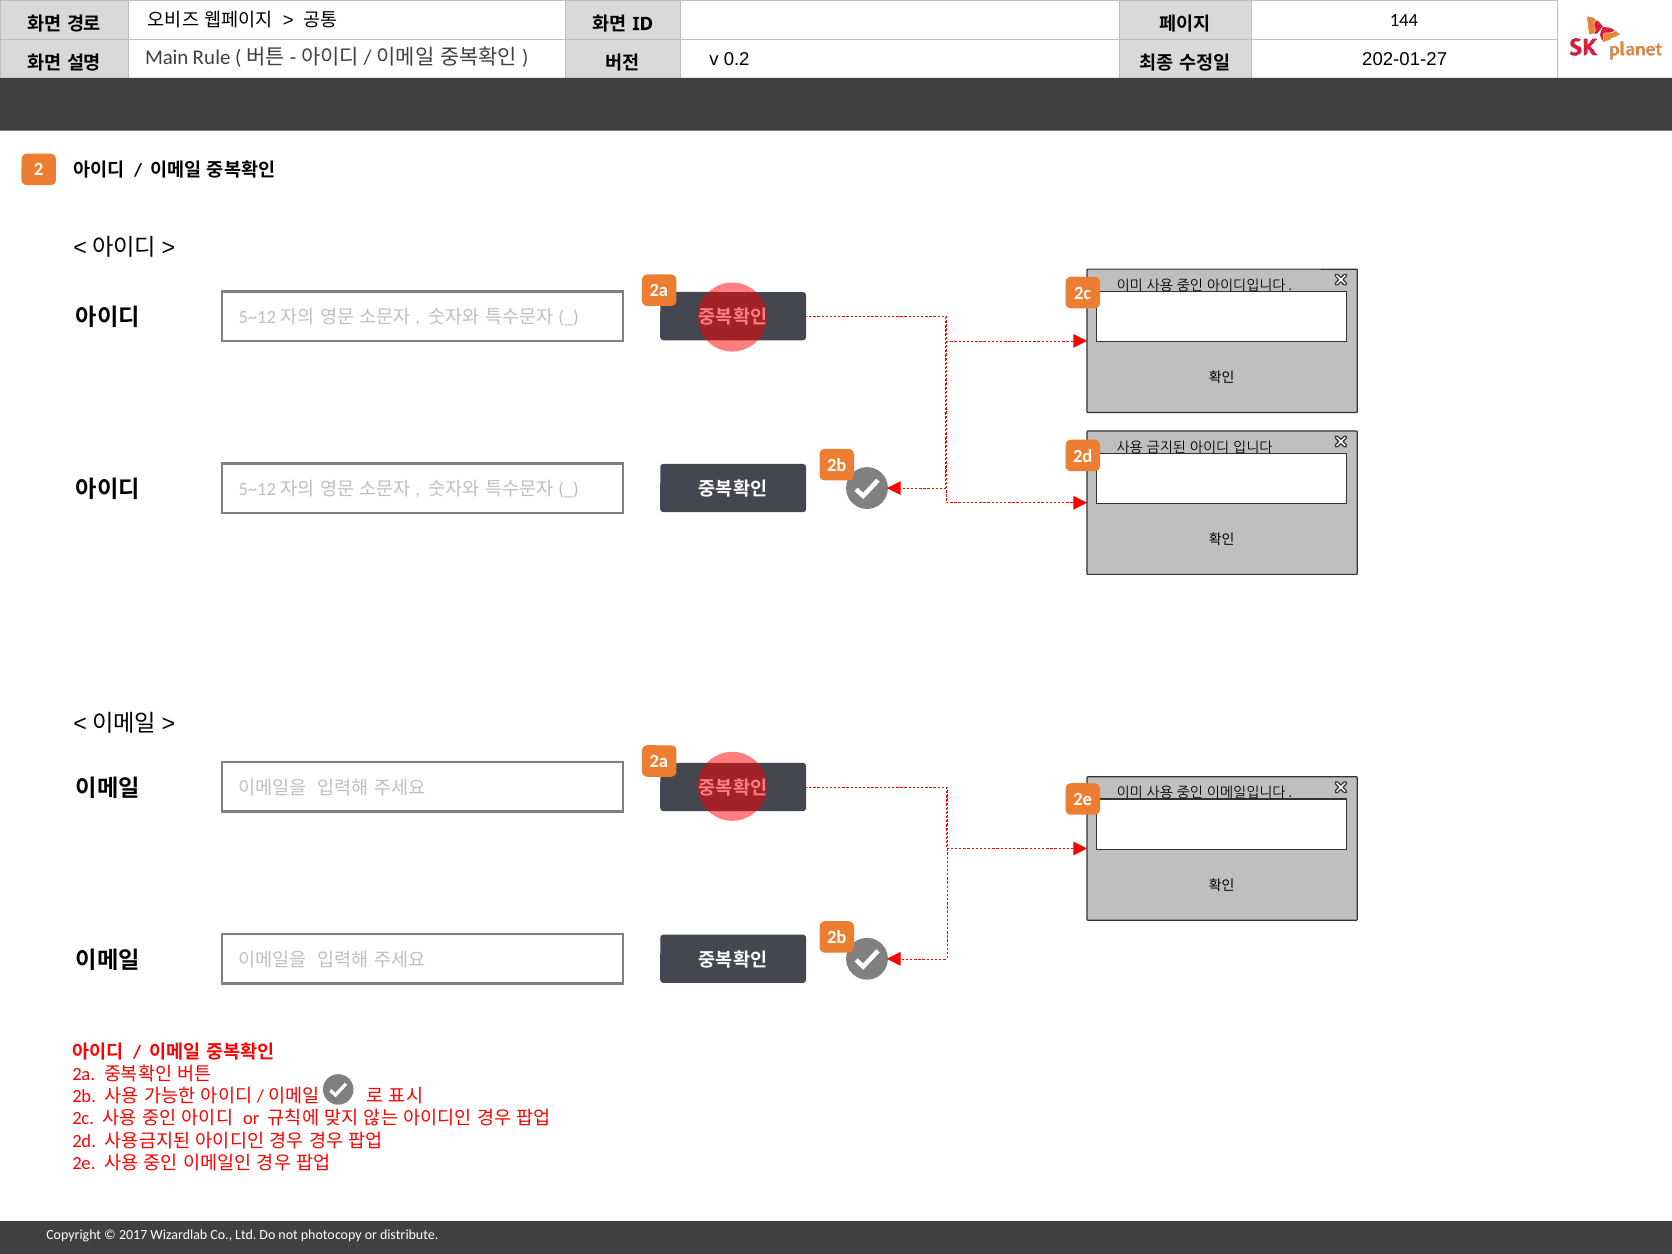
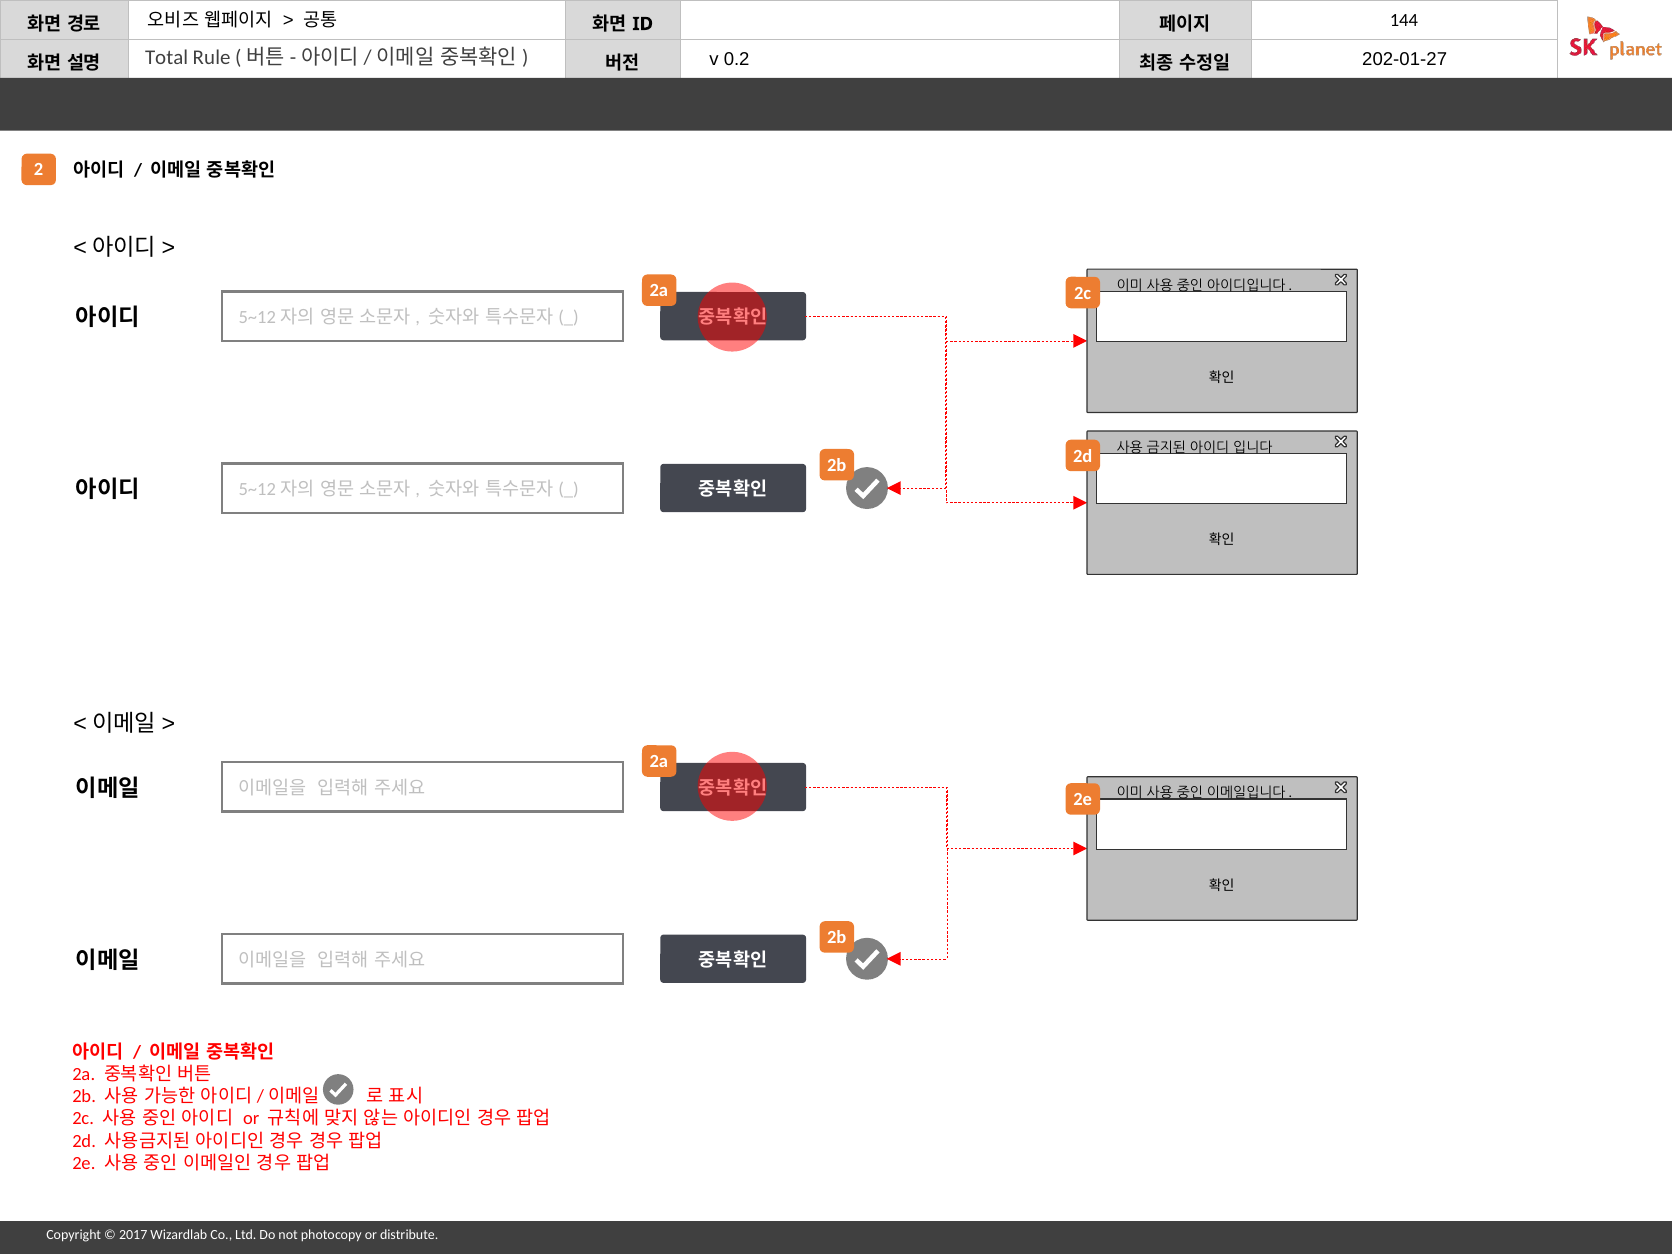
Main: Main -> Total
